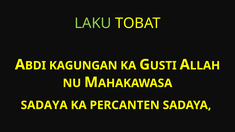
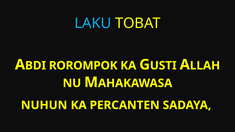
LAKU colour: light green -> light blue
KAGUNGAN: KAGUNGAN -> ROROMPOK
SADAYA at (44, 105): SADAYA -> NUHUN
